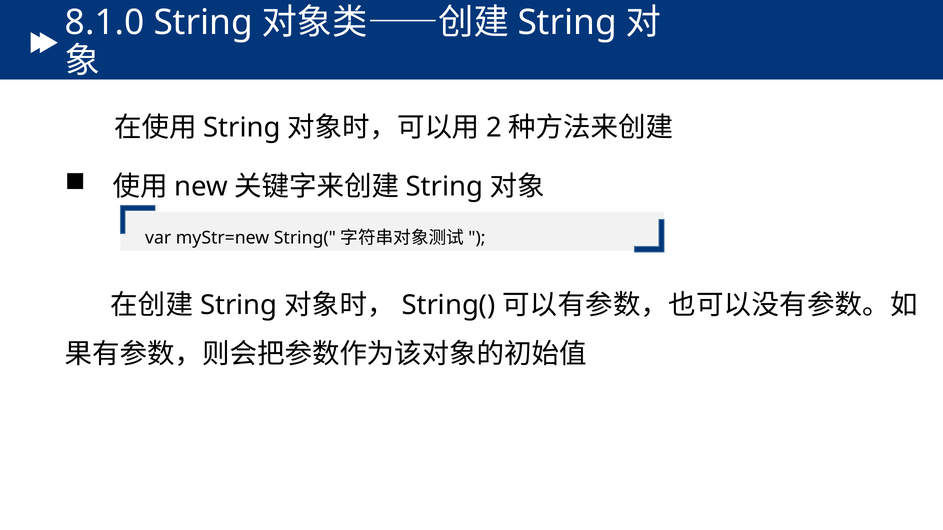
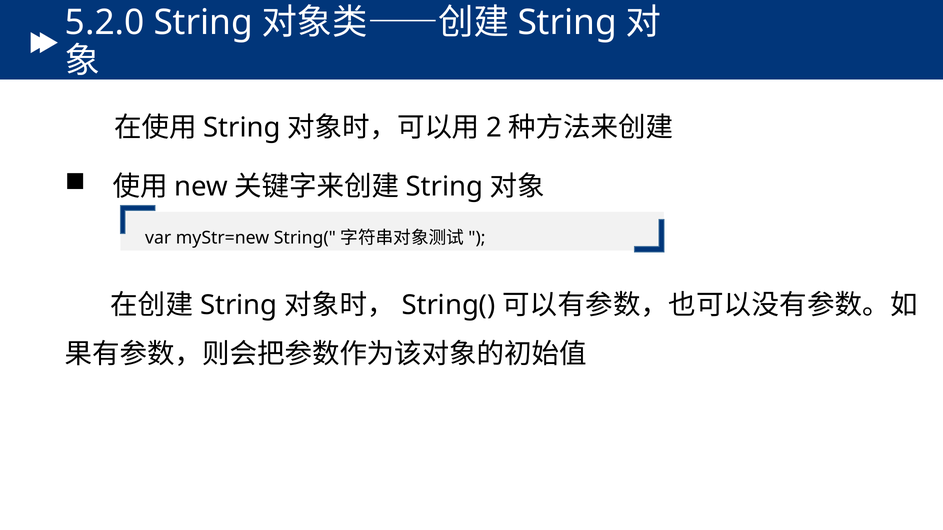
8.1.0: 8.1.0 -> 5.2.0
